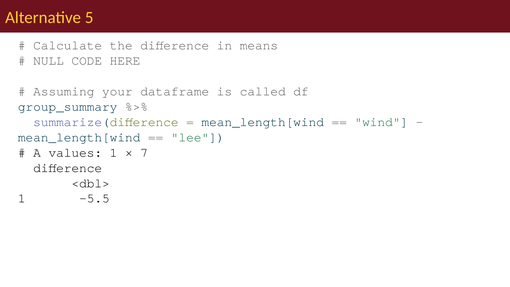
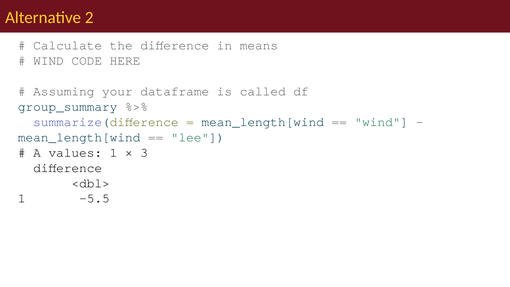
5: 5 -> 2
NULL at (49, 61): NULL -> WIND
7: 7 -> 3
